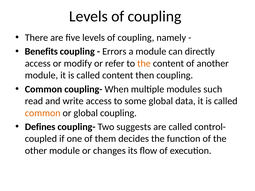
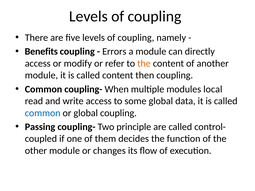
such: such -> local
common at (43, 113) colour: orange -> blue
Defines: Defines -> Passing
suggests: suggests -> principle
